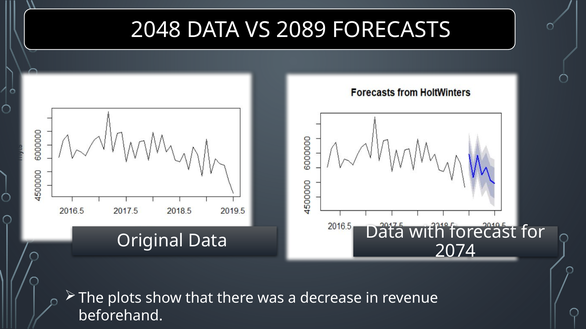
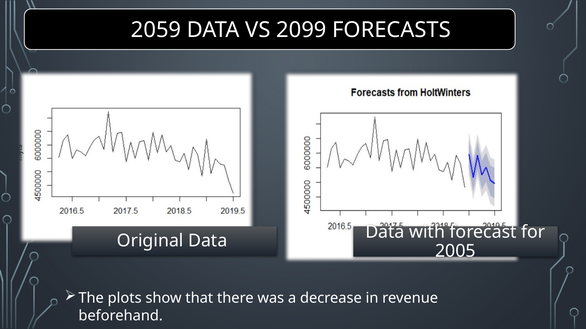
2048: 2048 -> 2059
2089: 2089 -> 2099
2074: 2074 -> 2005
